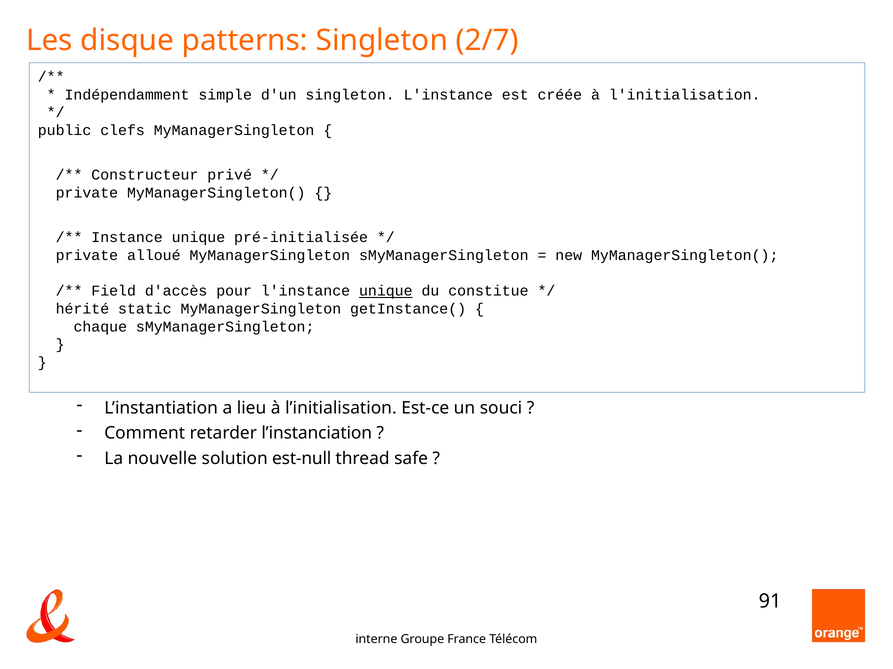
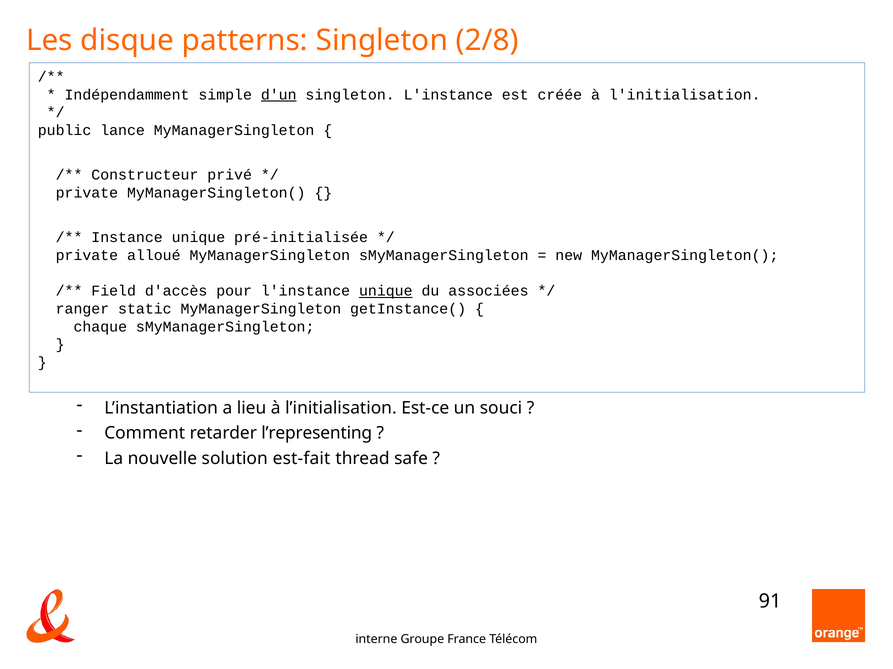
2/7: 2/7 -> 2/8
d'un underline: none -> present
clefs: clefs -> lance
constitue: constitue -> associées
hérité: hérité -> ranger
l’instanciation: l’instanciation -> l’representing
est-null: est-null -> est-fait
